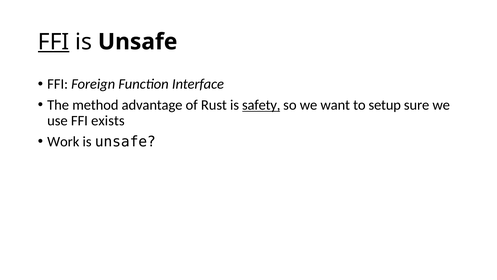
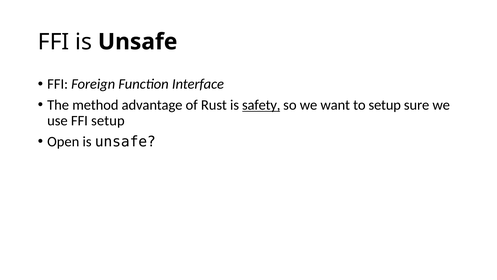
FFI at (54, 42) underline: present -> none
FFI exists: exists -> setup
Work: Work -> Open
